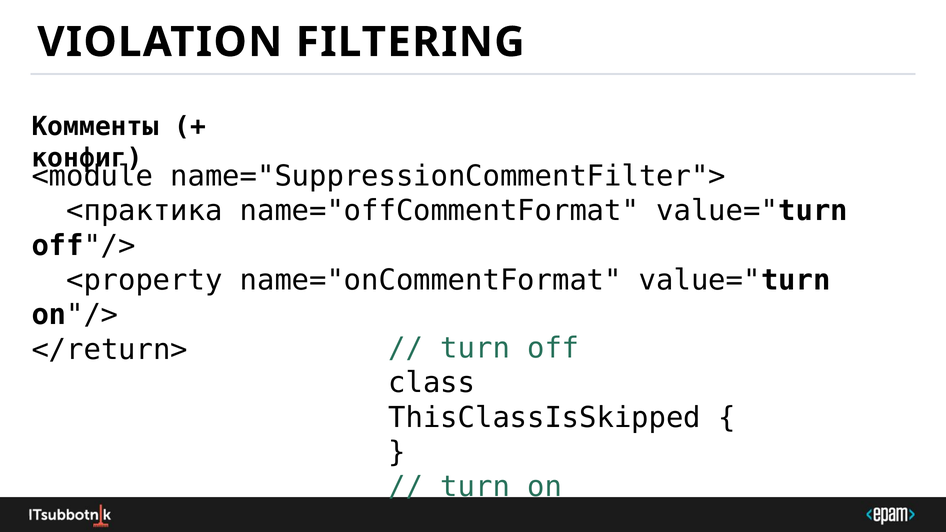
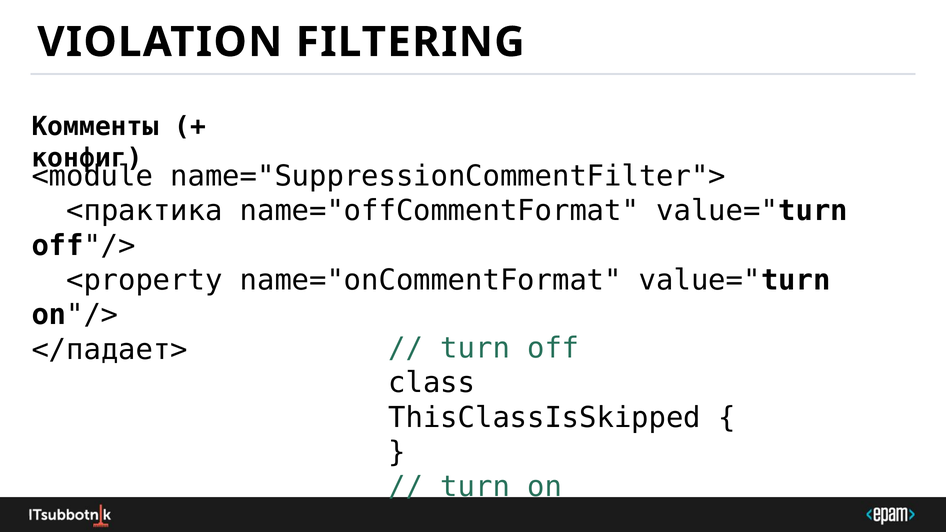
</return>: </return> -> </падает>
